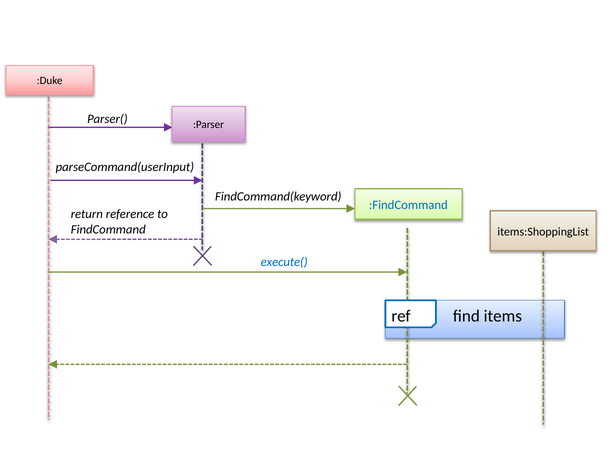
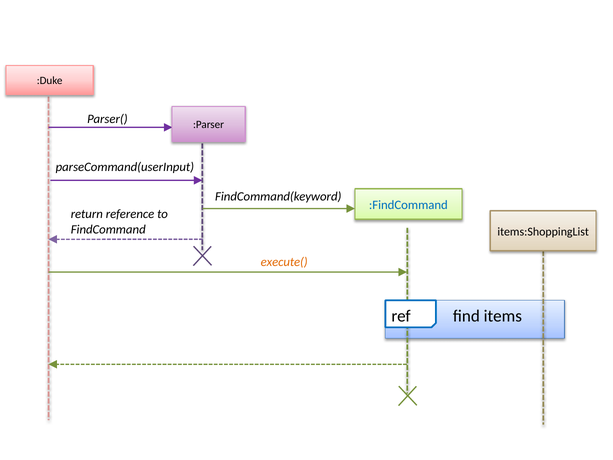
execute( colour: blue -> orange
